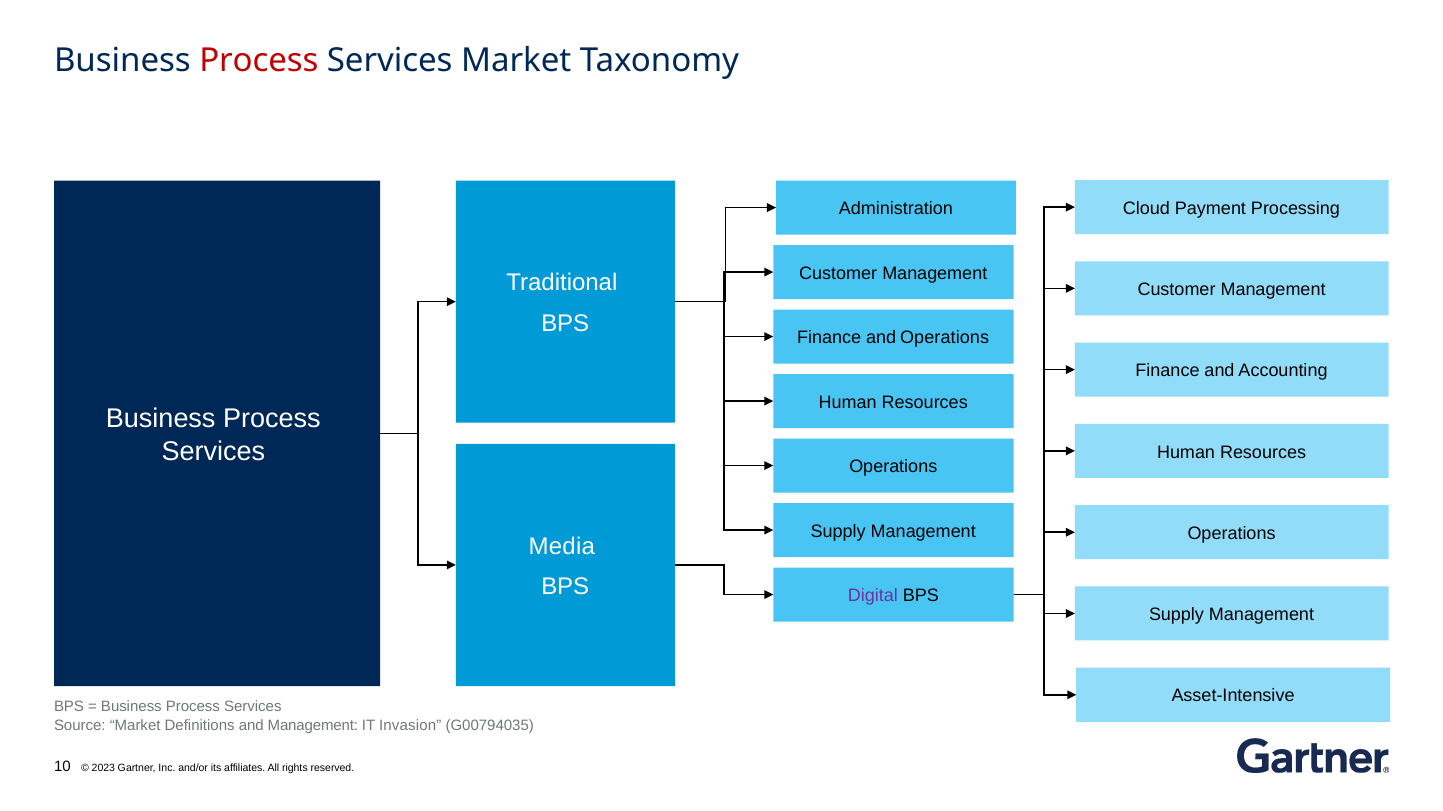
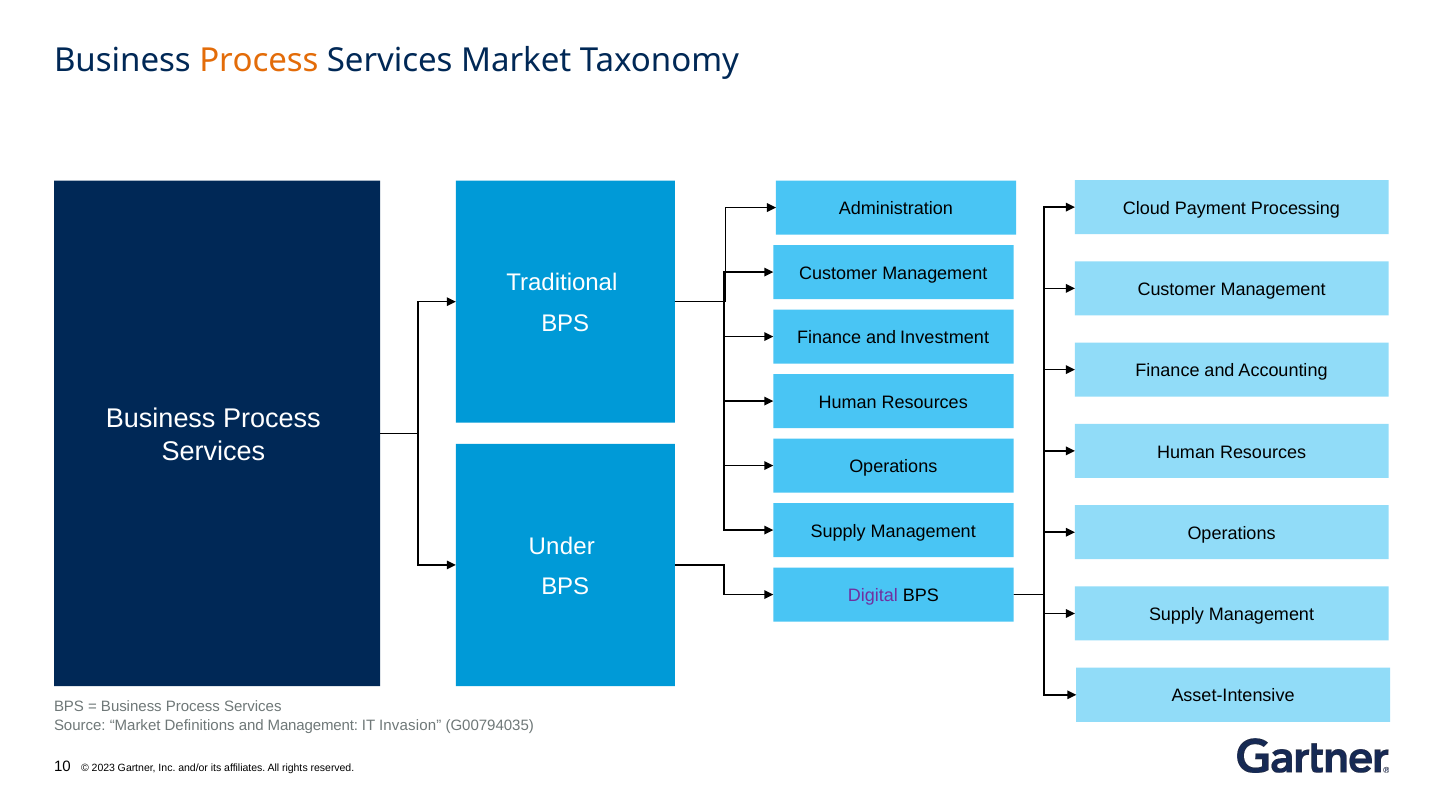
Process at (259, 61) colour: red -> orange
and Operations: Operations -> Investment
Media: Media -> Under
